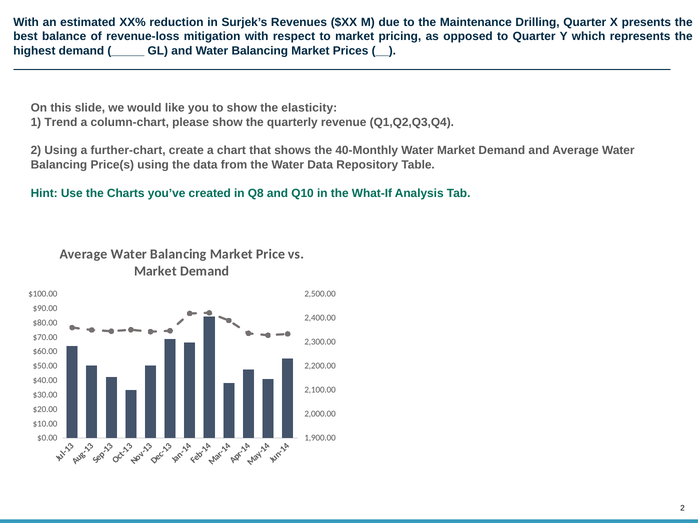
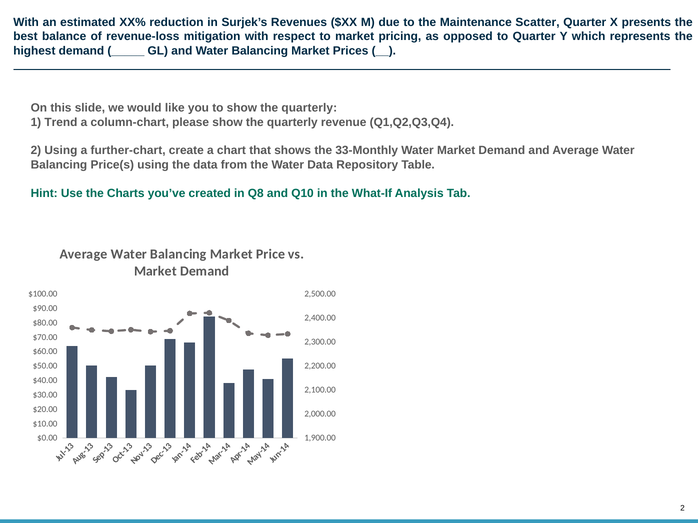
Drilling: Drilling -> Scatter
to show the elasticity: elasticity -> quarterly
40-Monthly: 40-Monthly -> 33-Monthly
